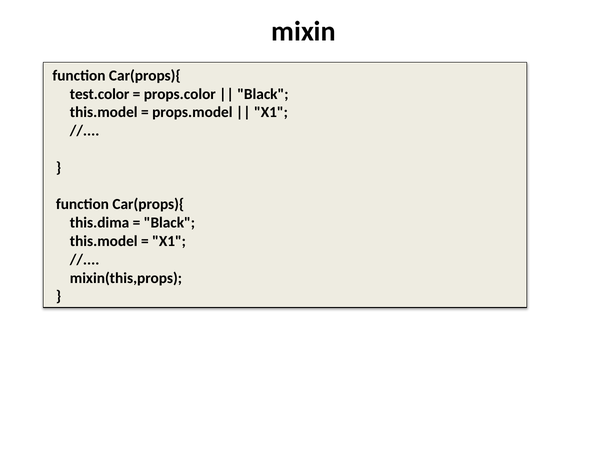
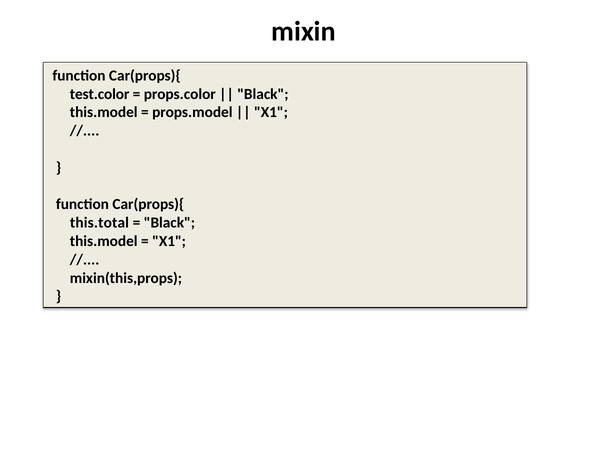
this.dima: this.dima -> this.total
